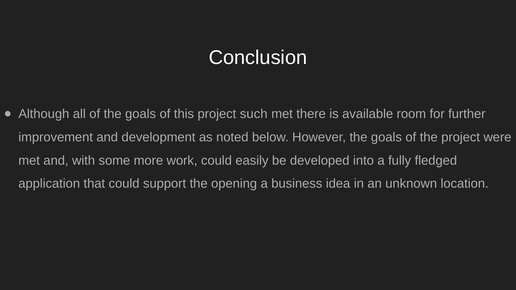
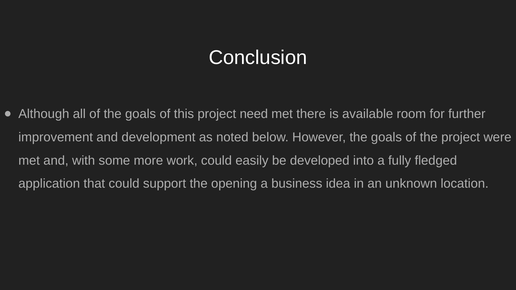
such: such -> need
